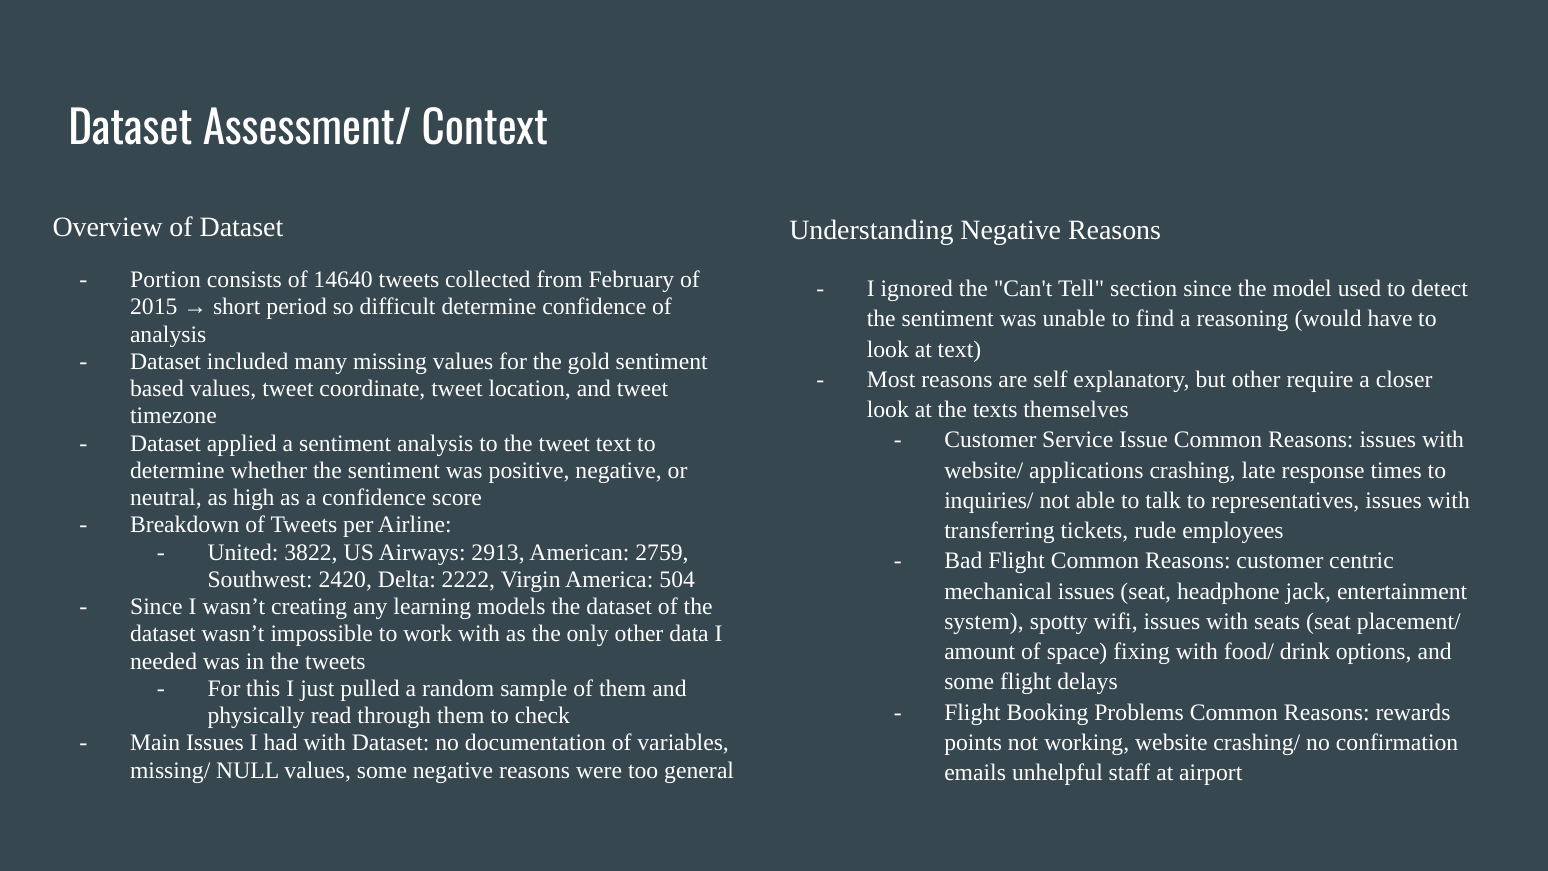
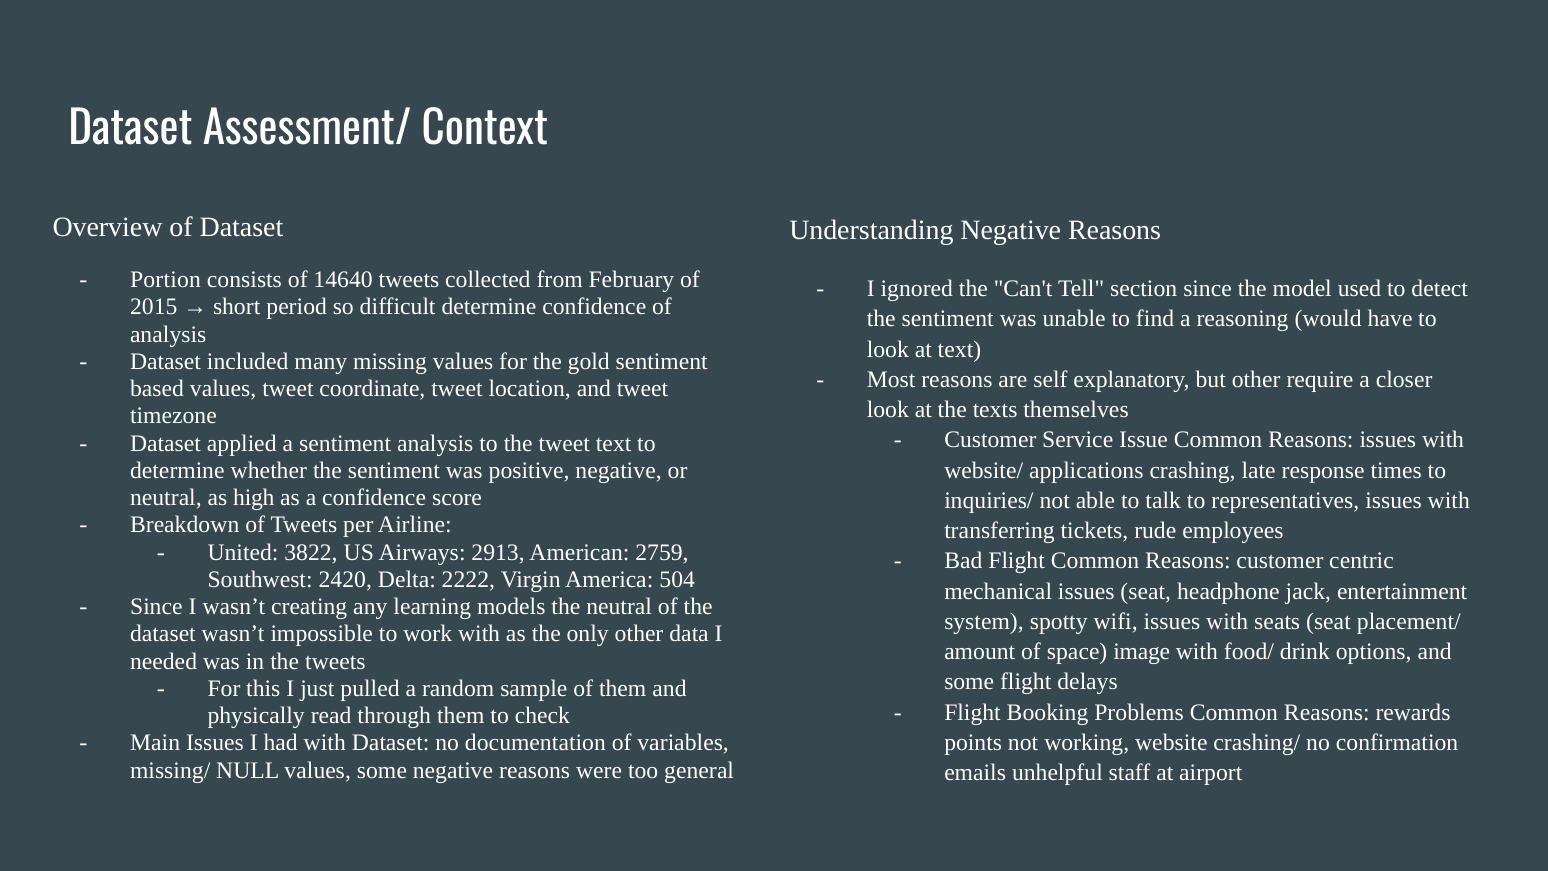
models the dataset: dataset -> neutral
fixing: fixing -> image
